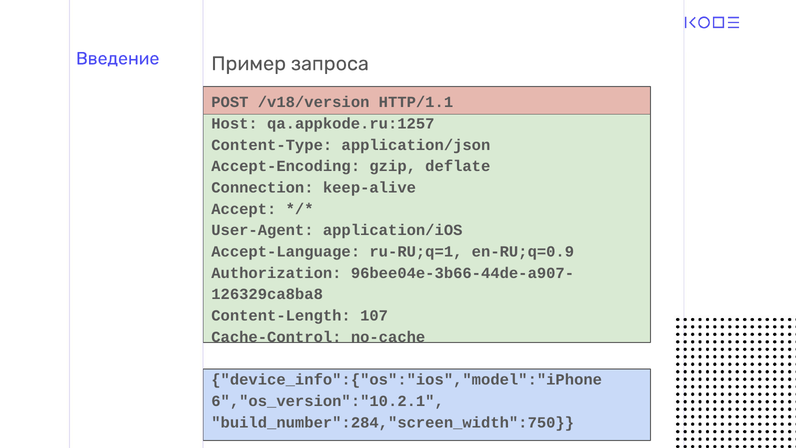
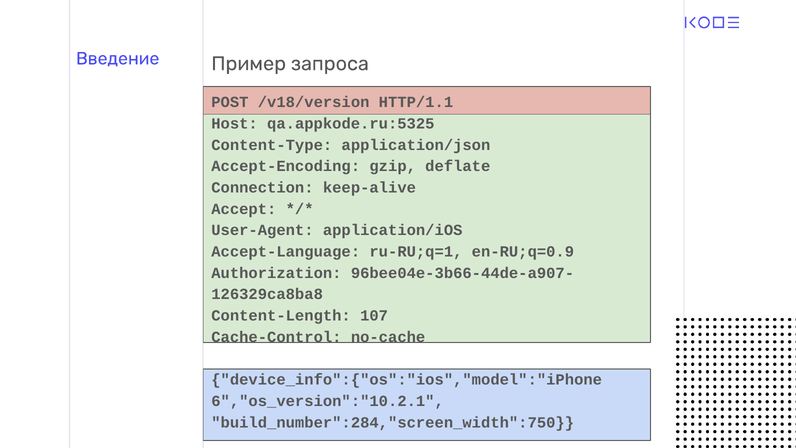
qa.appkode.ru:1257: qa.appkode.ru:1257 -> qa.appkode.ru:5325
